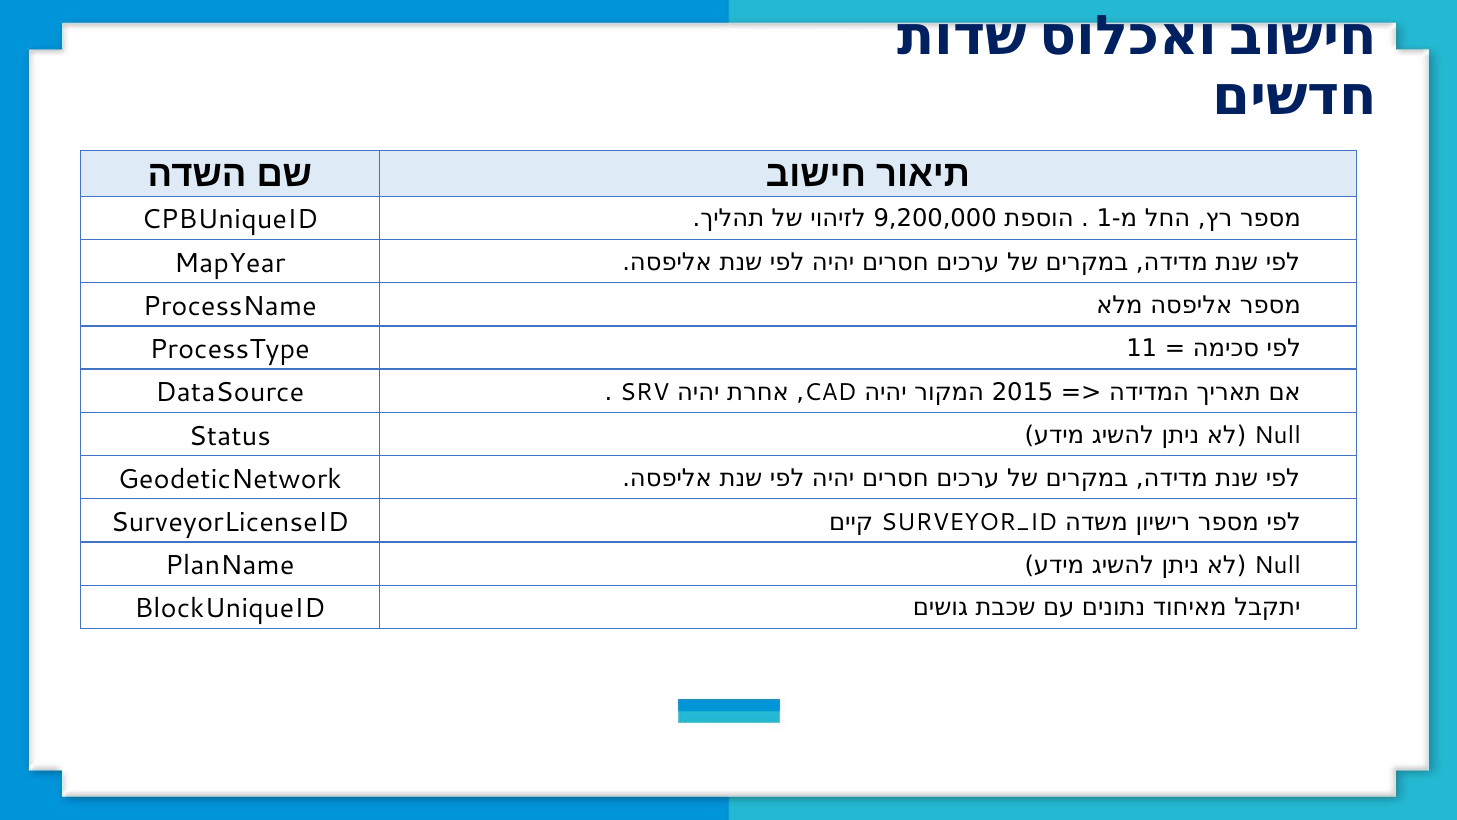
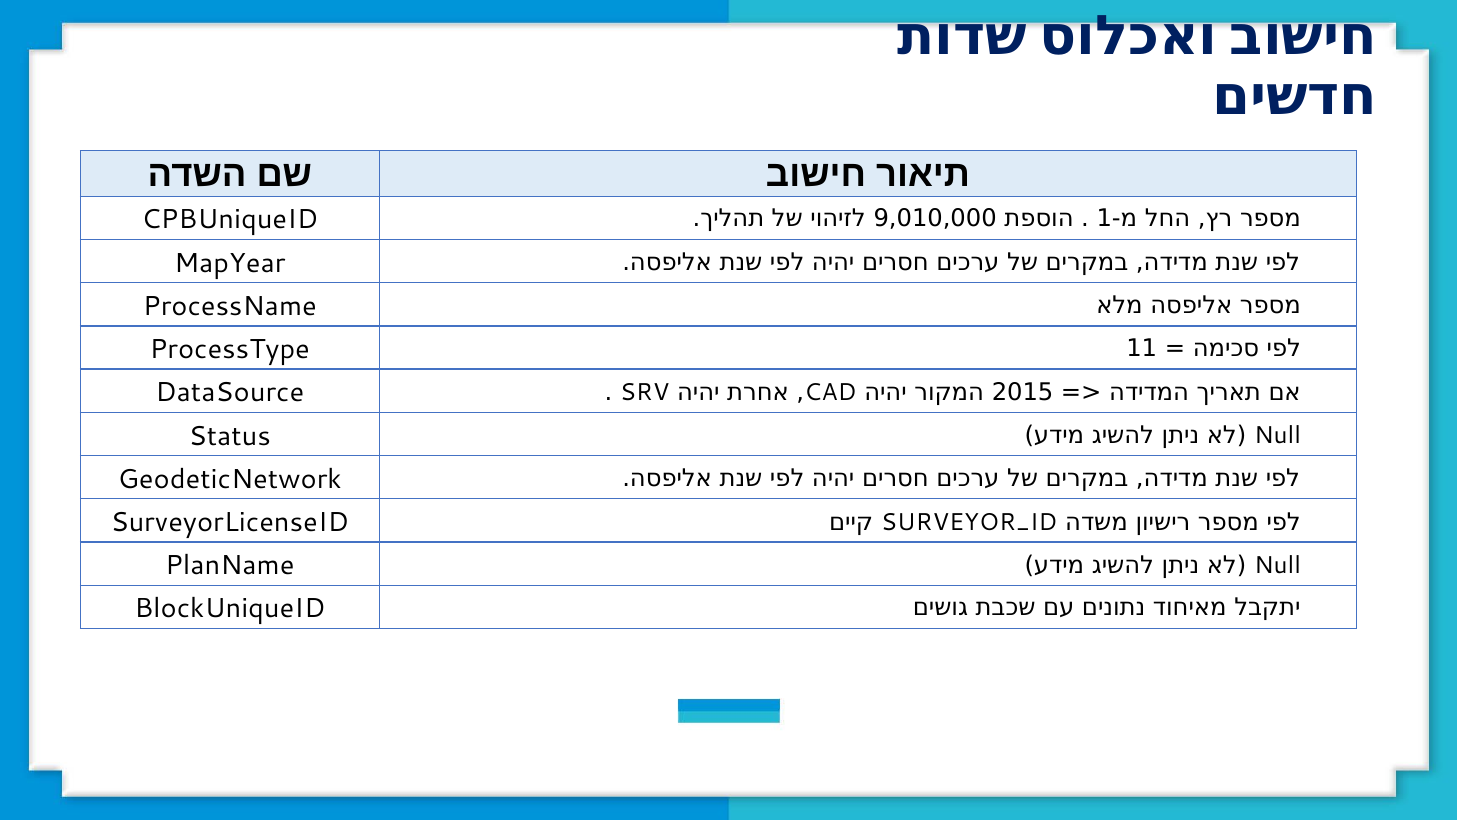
9,200,000: 9,200,000 -> 9,010,000
